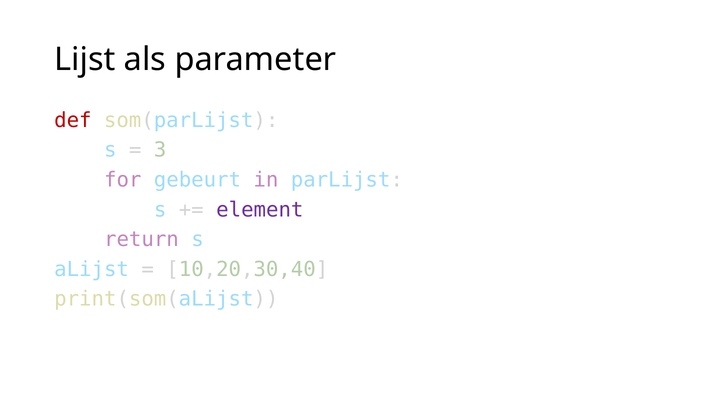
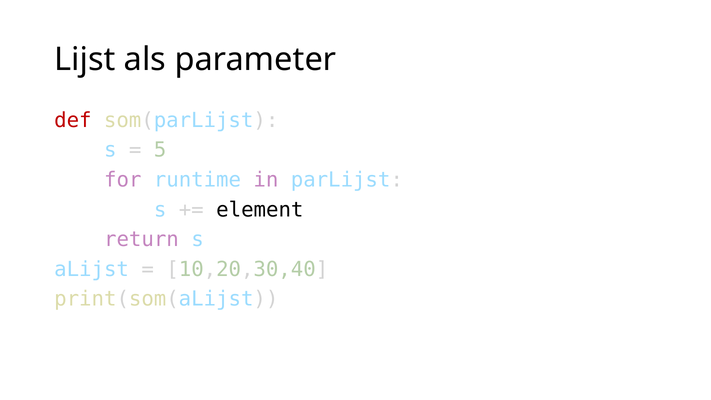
3: 3 -> 5
gebeurt: gebeurt -> runtime
element colour: purple -> black
